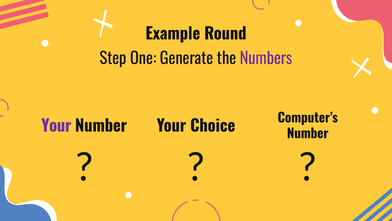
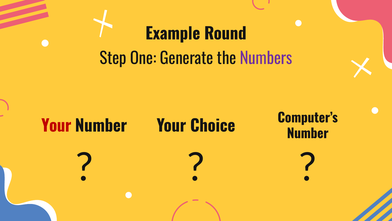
Your at (56, 126) colour: purple -> red
